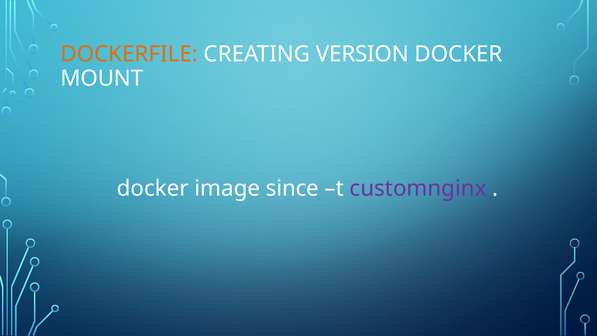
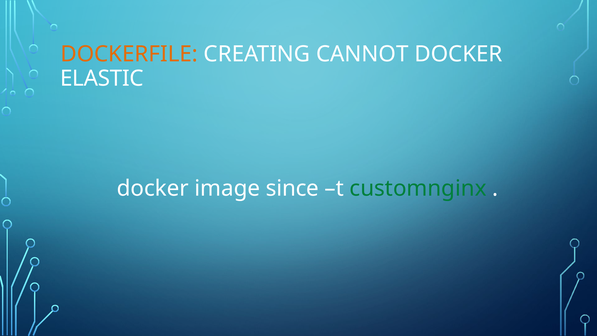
VERSION: VERSION -> CANNOT
MOUNT: MOUNT -> ELASTIC
customnginx colour: purple -> green
